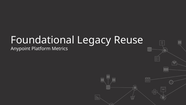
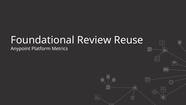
Legacy: Legacy -> Review
